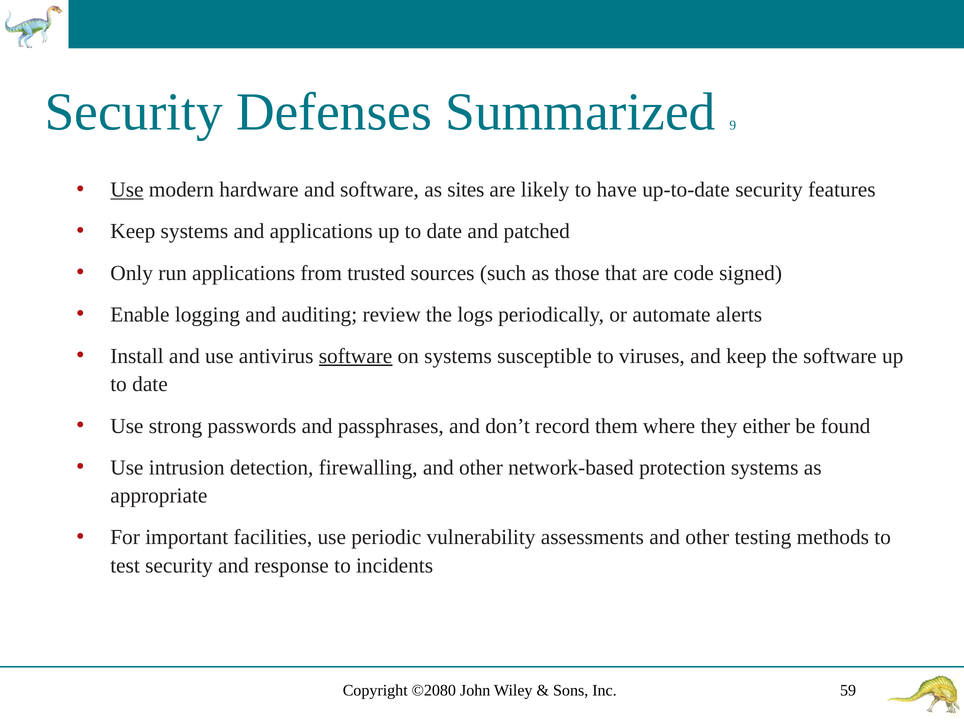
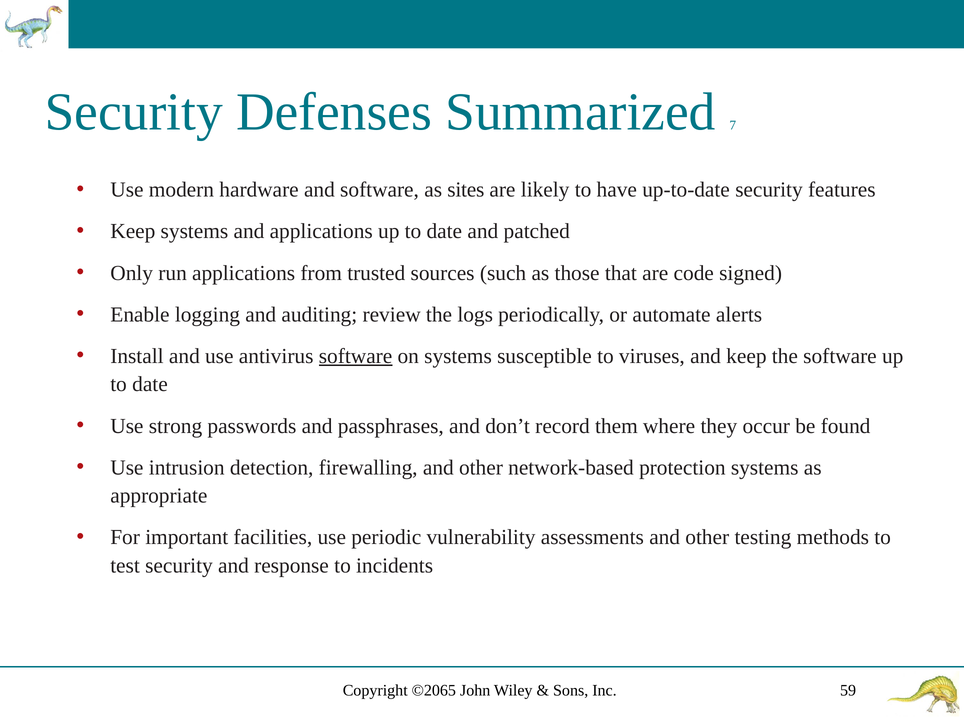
9: 9 -> 7
Use at (127, 190) underline: present -> none
either: either -> occur
©2080: ©2080 -> ©2065
